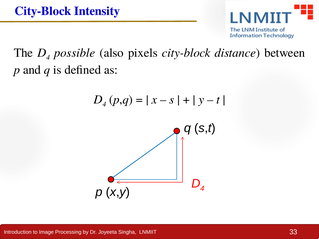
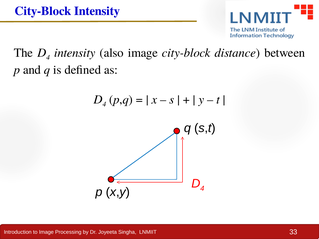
possible at (75, 53): possible -> intensity
also pixels: pixels -> image
